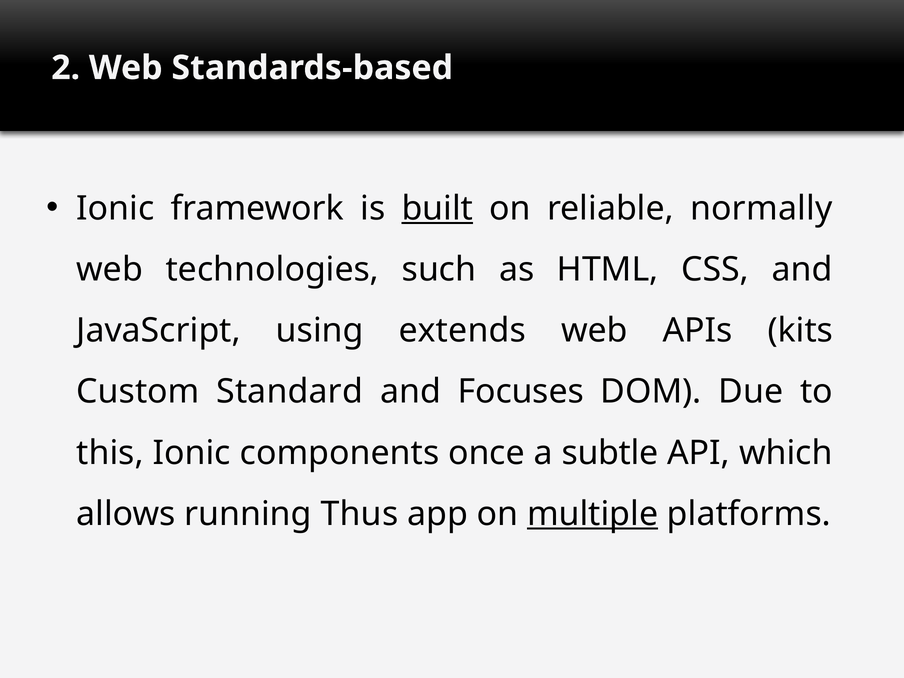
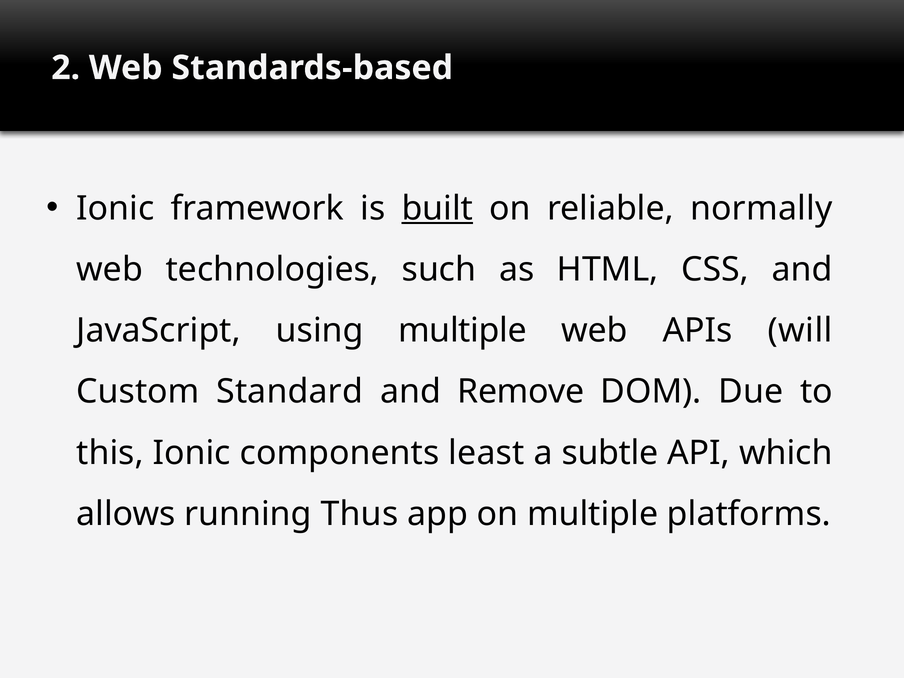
using extends: extends -> multiple
kits: kits -> will
Focuses: Focuses -> Remove
once: once -> least
multiple at (593, 514) underline: present -> none
